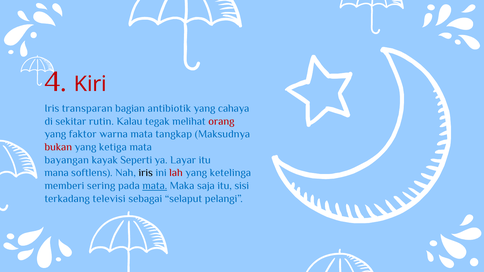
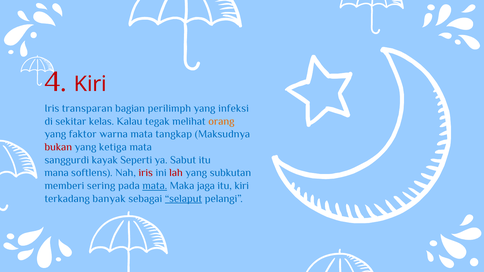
antibiotik: antibiotik -> perilimph
cahaya: cahaya -> infeksi
rutin: rutin -> kelas
orang colour: red -> orange
bayangan: bayangan -> sanggurdi
Layar: Layar -> Sabut
iris at (146, 173) colour: black -> red
ketelinga: ketelinga -> subkutan
saja: saja -> jaga
itu sisi: sisi -> kiri
televisi: televisi -> banyak
selaput underline: none -> present
